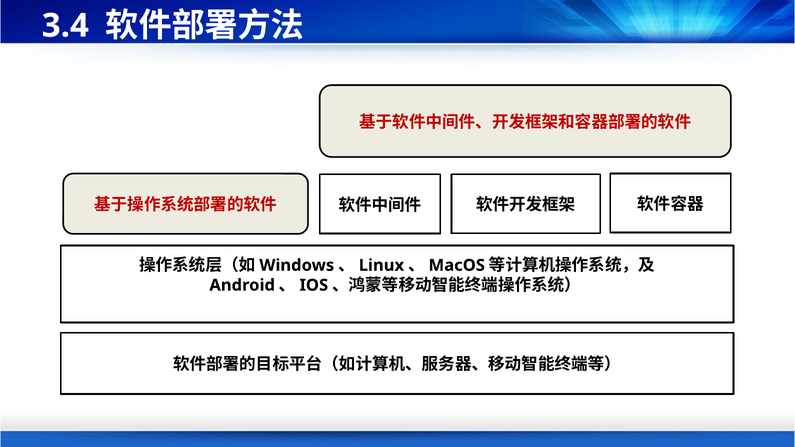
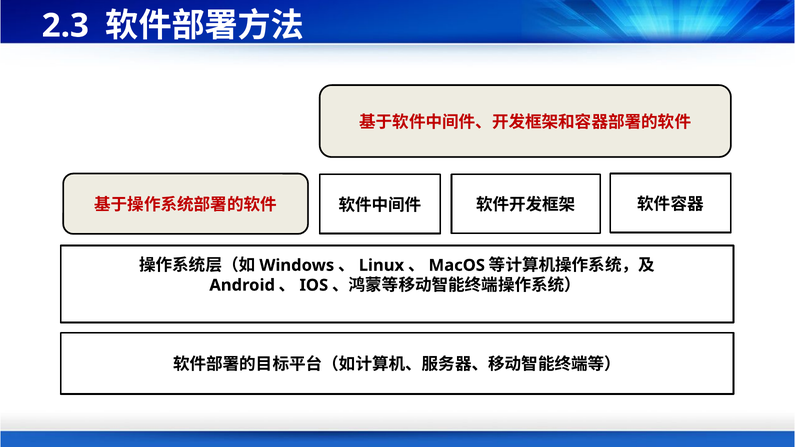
3.4: 3.4 -> 2.3
